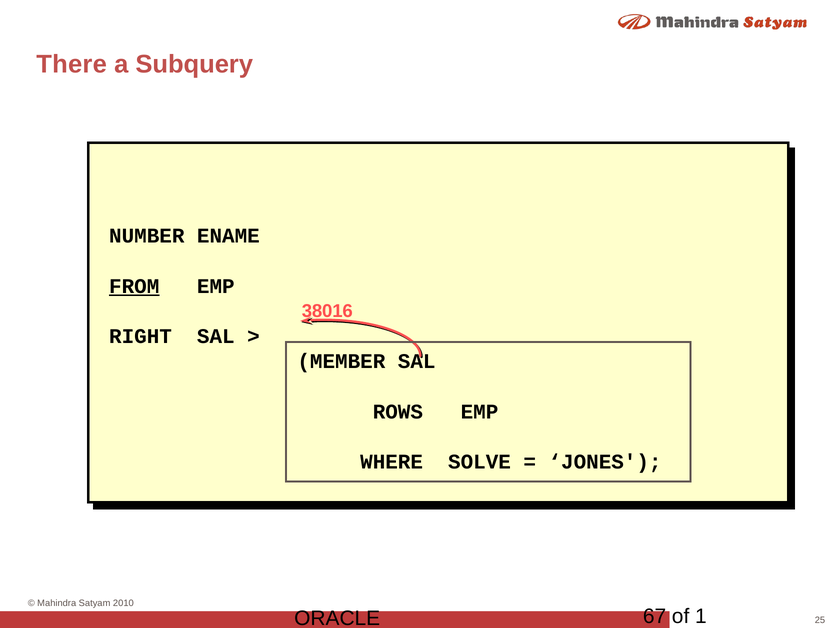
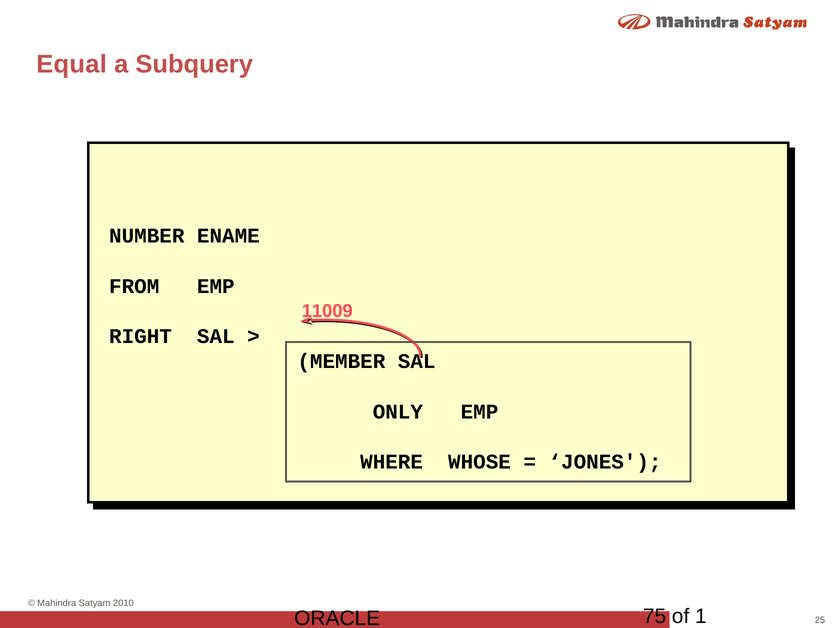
There: There -> Equal
FROM underline: present -> none
38016: 38016 -> 11009
ROWS: ROWS -> ONLY
SOLVE: SOLVE -> WHOSE
67: 67 -> 75
